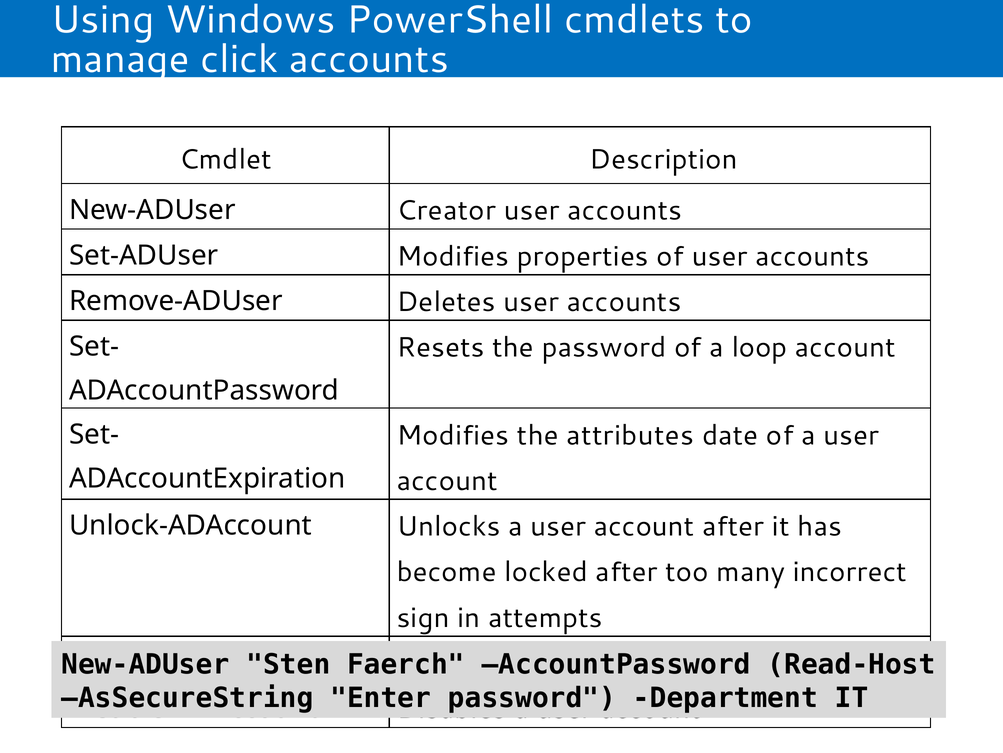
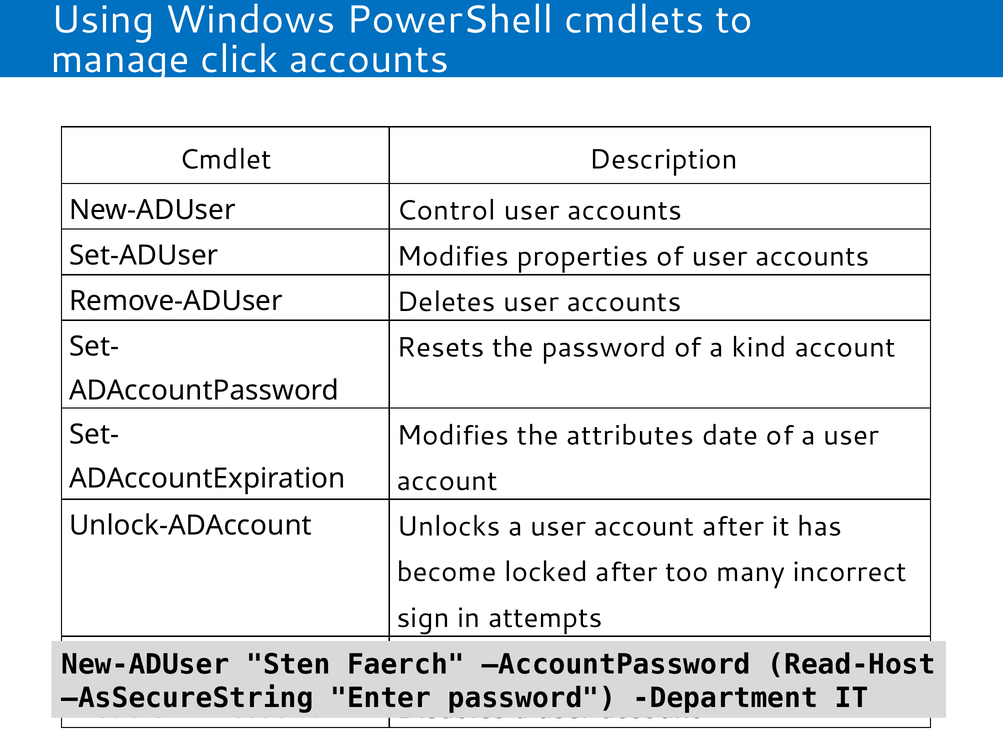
Creator: Creator -> Control
loop: loop -> kind
